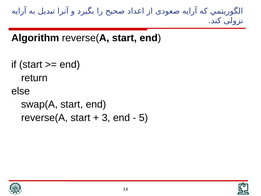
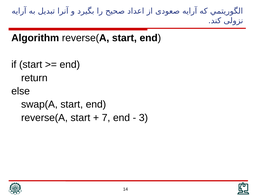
3: 3 -> 7
5: 5 -> 3
